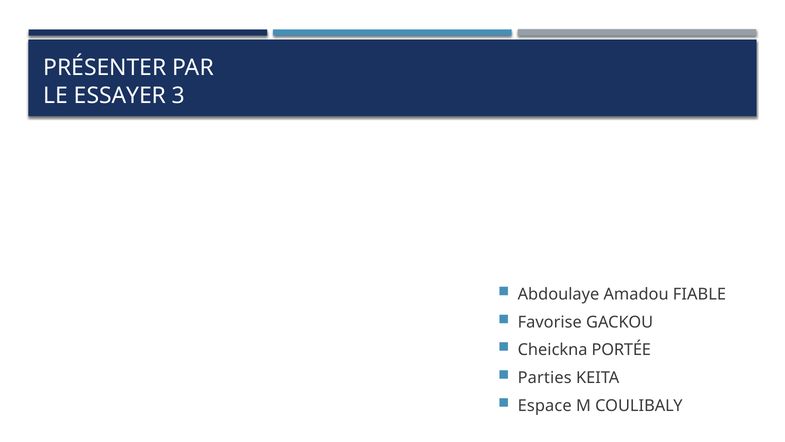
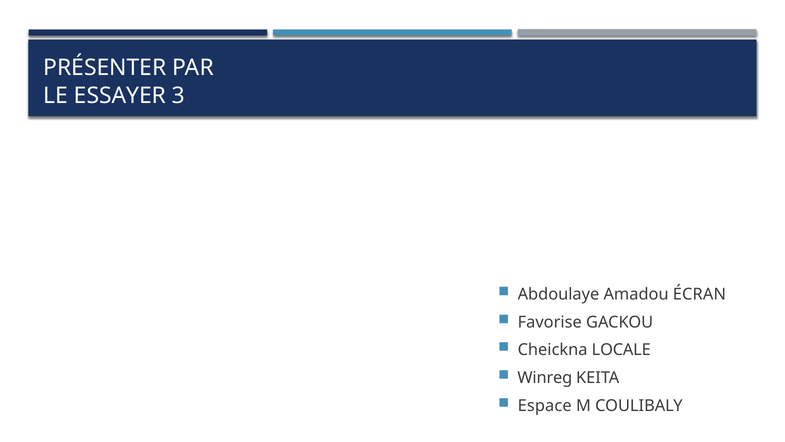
FIABLE: FIABLE -> ÉCRAN
PORTÉE: PORTÉE -> LOCALE
Parties: Parties -> Winreg
